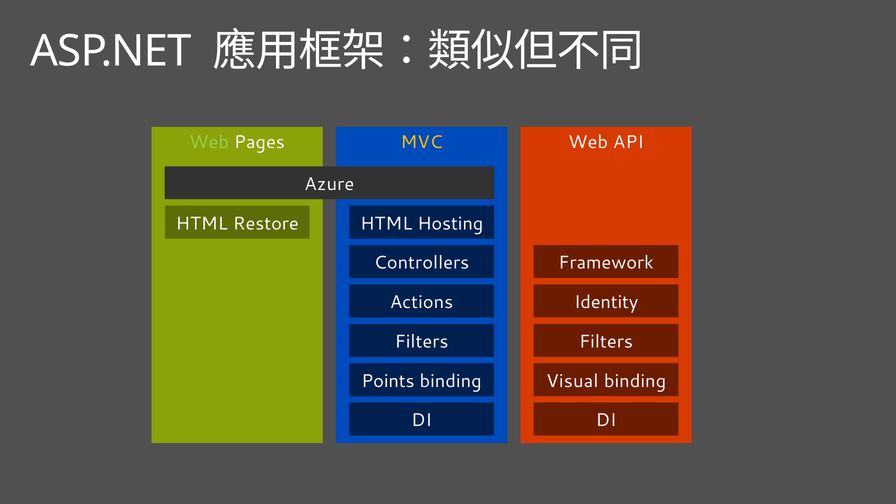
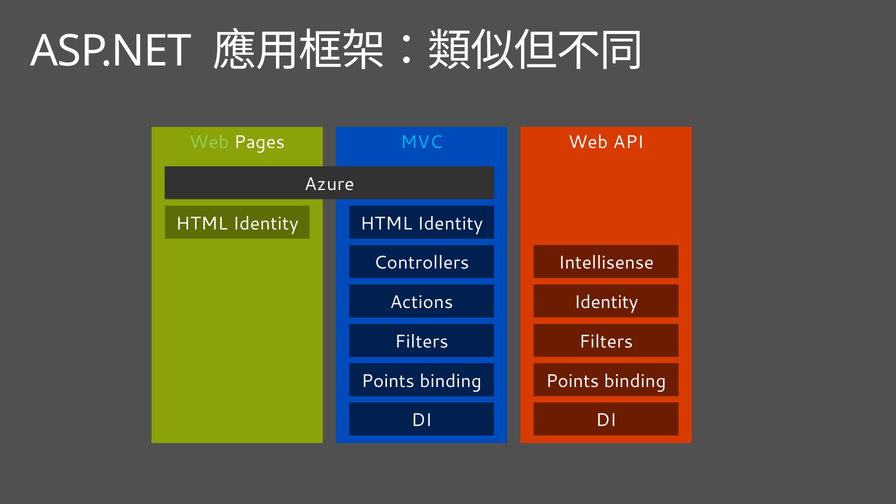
MVC colour: yellow -> light blue
Restore at (266, 223): Restore -> Identity
Hosting at (450, 223): Hosting -> Identity
Framework: Framework -> Intellisense
binding Visual: Visual -> Points
